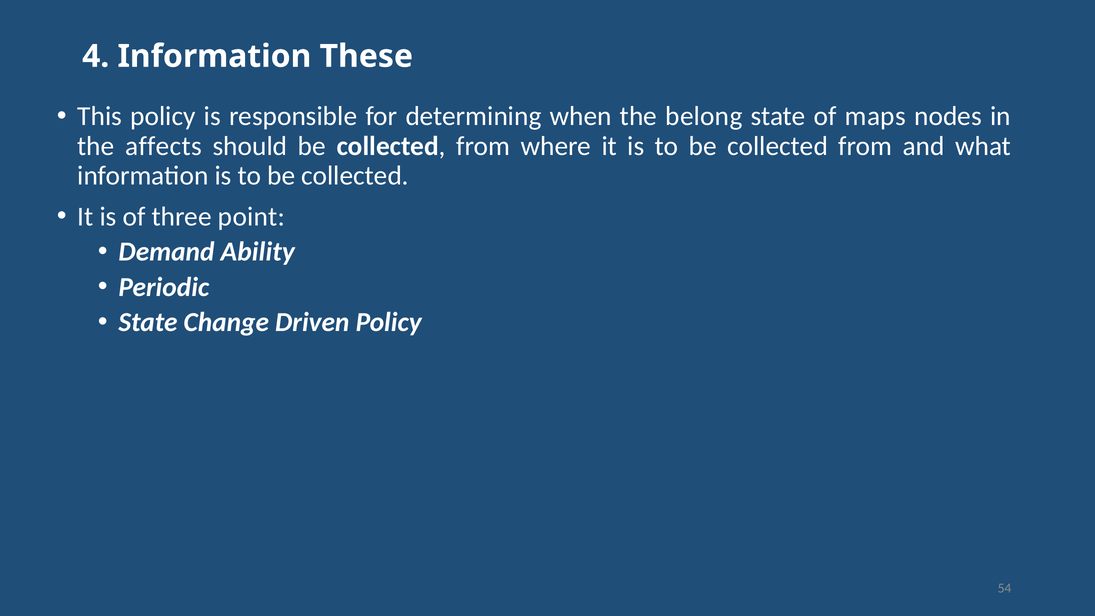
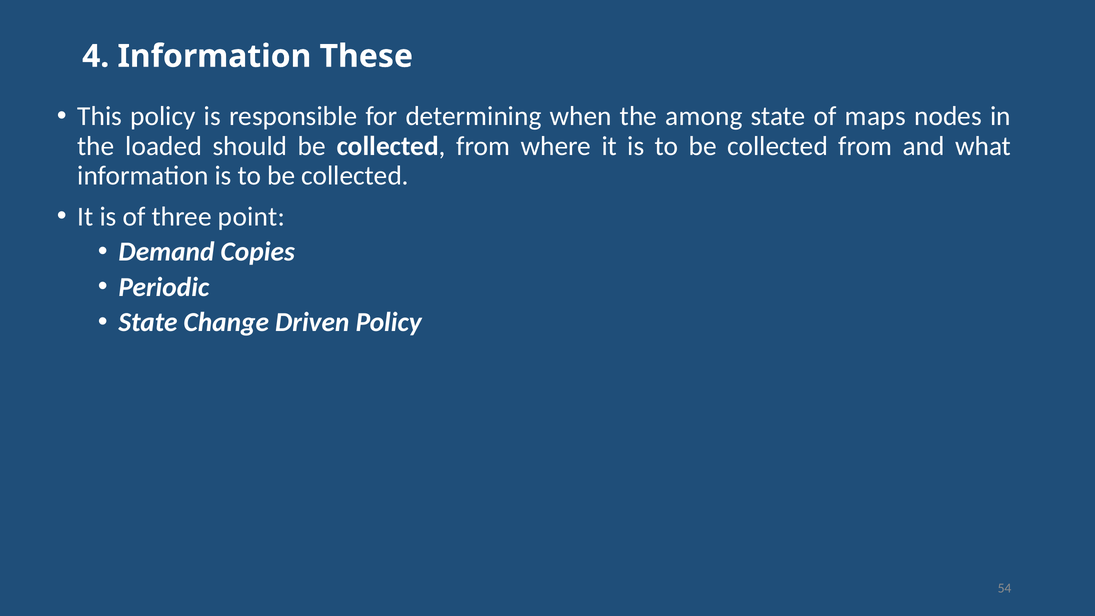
belong: belong -> among
affects: affects -> loaded
Ability: Ability -> Copies
